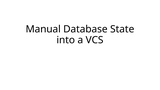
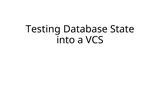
Manual: Manual -> Testing
